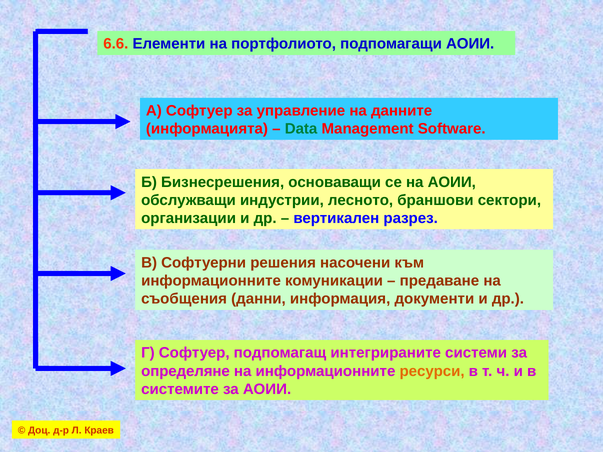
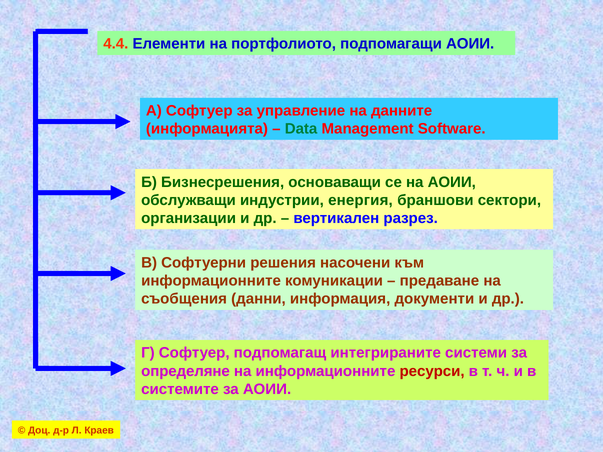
6.6: 6.6 -> 4.4
лесното: лесното -> енергия
ресурси colour: orange -> red
